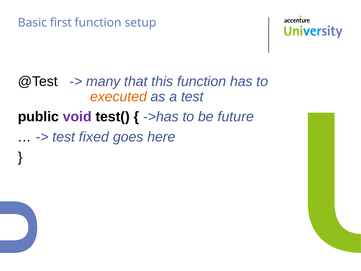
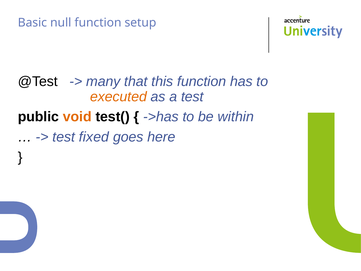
first: first -> null
void colour: purple -> orange
future: future -> within
